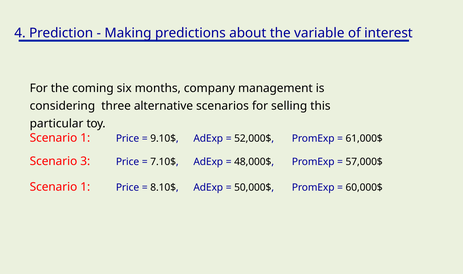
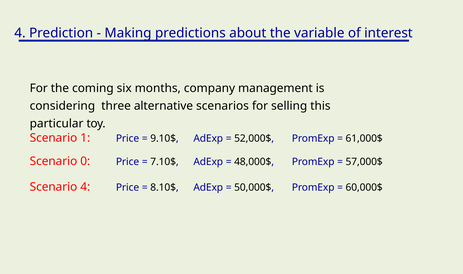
3: 3 -> 0
1 at (85, 187): 1 -> 4
